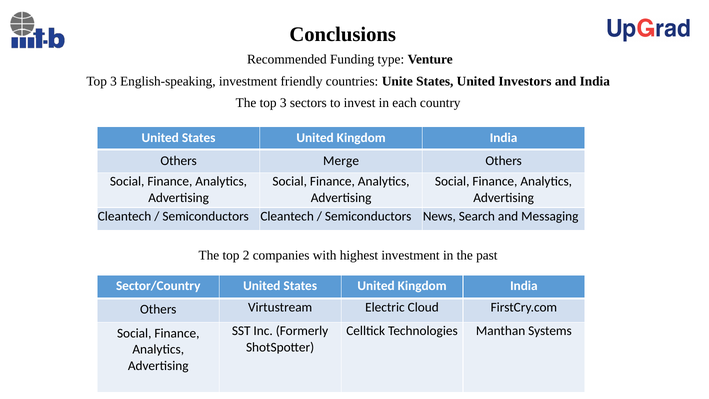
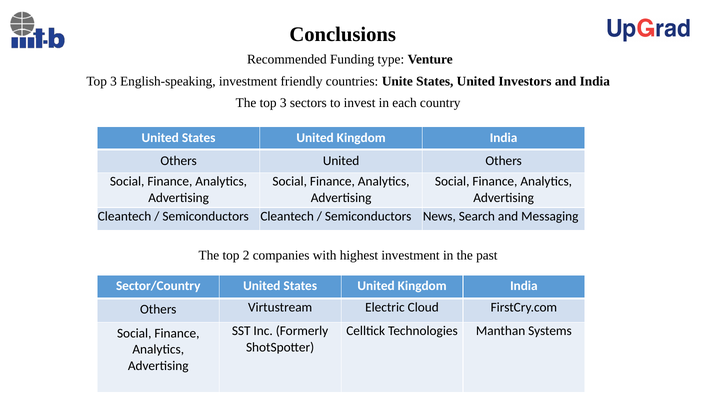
Others Merge: Merge -> United
